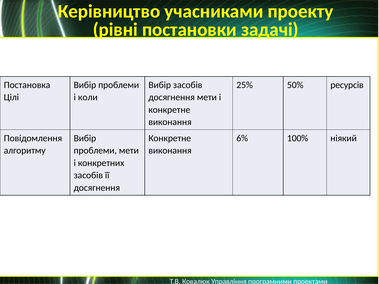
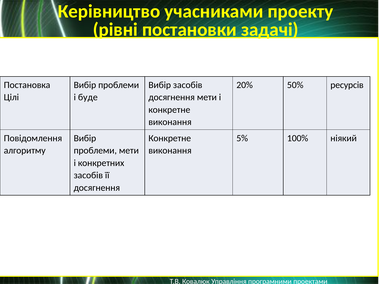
25%: 25% -> 20%
коли: коли -> буде
6%: 6% -> 5%
